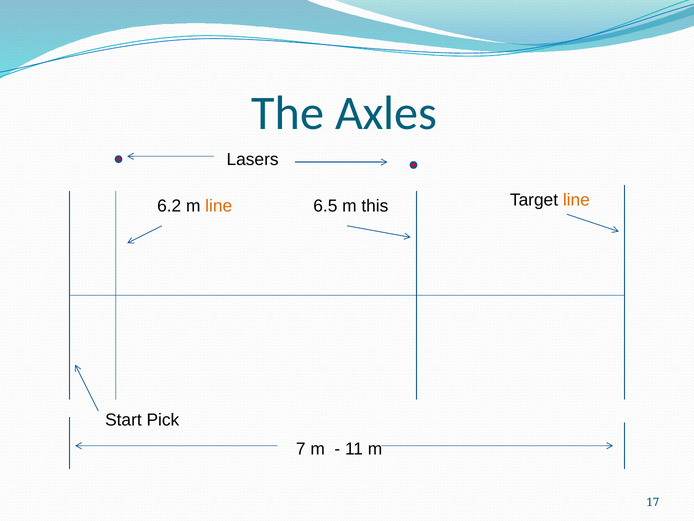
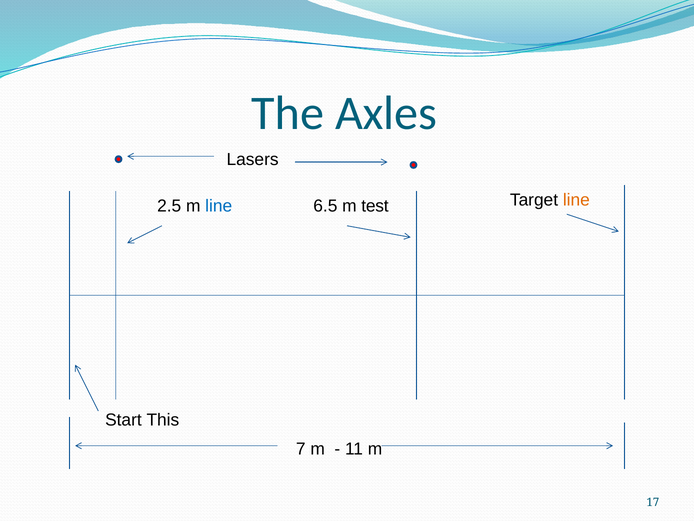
6.2: 6.2 -> 2.5
line at (219, 206) colour: orange -> blue
this: this -> test
Pick: Pick -> This
